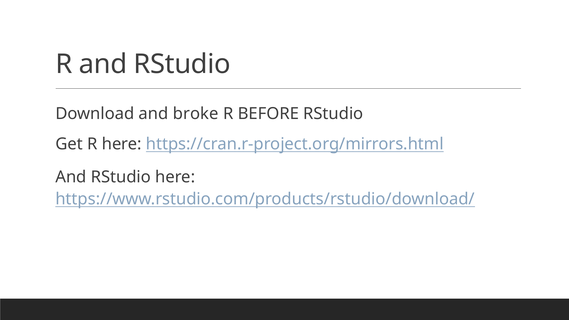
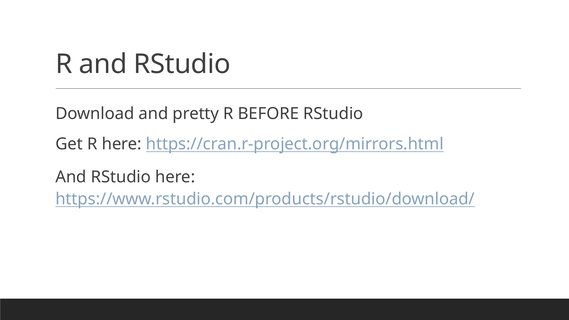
broke: broke -> pretty
